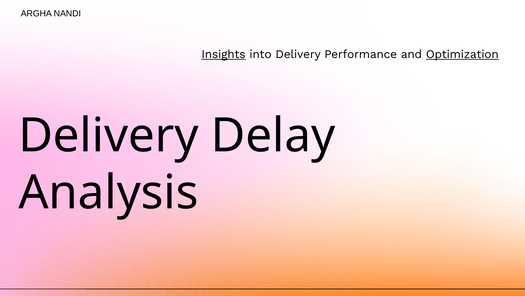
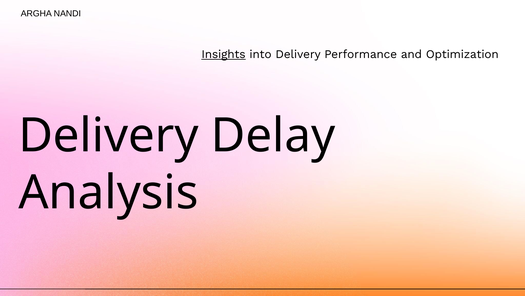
Optimization underline: present -> none
